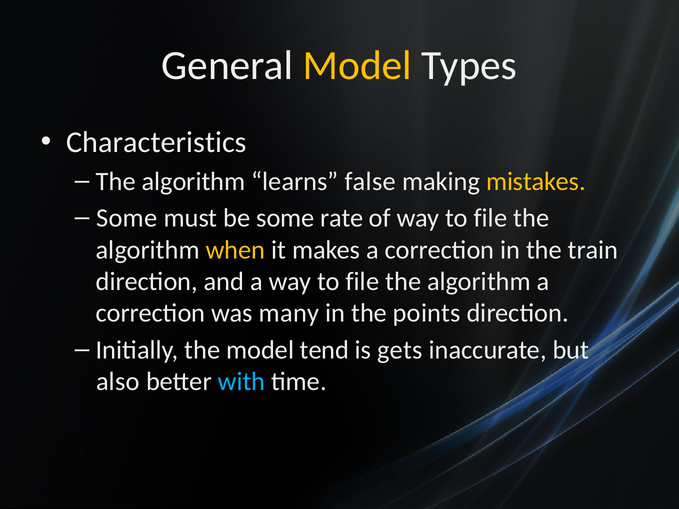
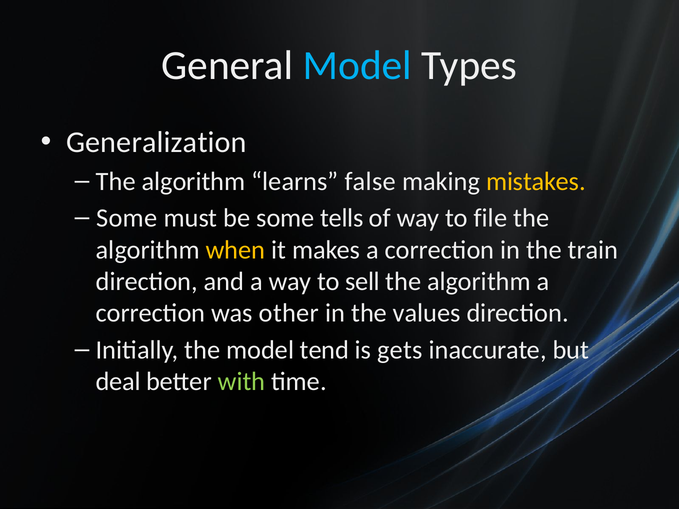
Model at (357, 66) colour: yellow -> light blue
Characteristics: Characteristics -> Generalization
rate: rate -> tells
a way to file: file -> sell
many: many -> other
points: points -> values
also: also -> deal
with colour: light blue -> light green
